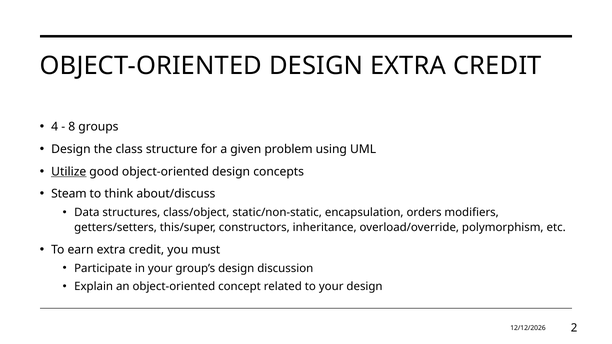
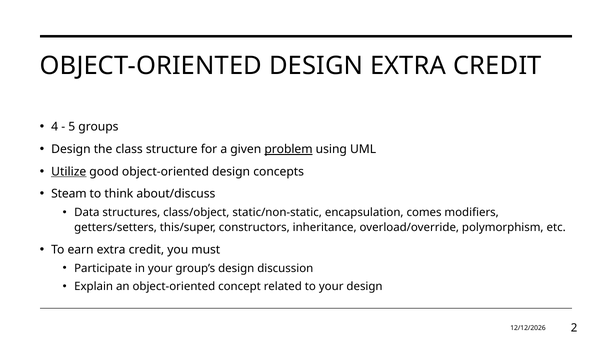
8: 8 -> 5
problem underline: none -> present
orders: orders -> comes
